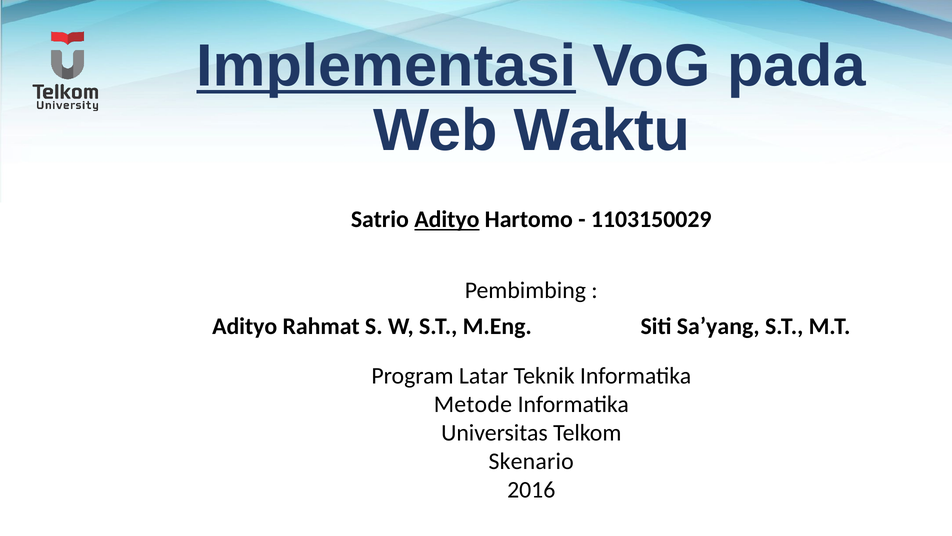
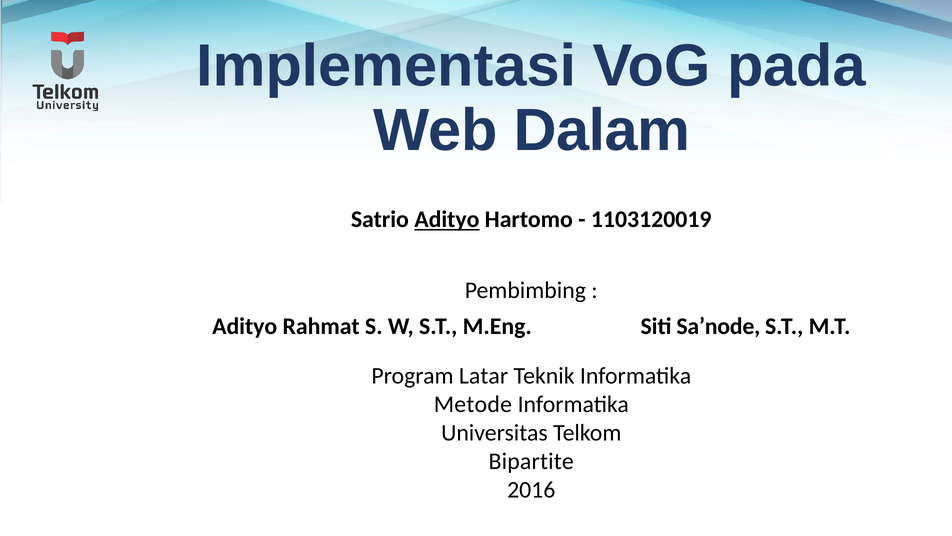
Implementasi underline: present -> none
Waktu: Waktu -> Dalam
1103150029: 1103150029 -> 1103120019
Sa’yang: Sa’yang -> Sa’node
Skenario: Skenario -> Bipartite
